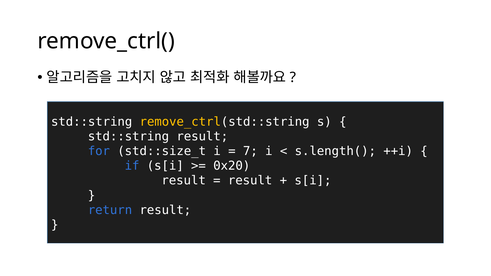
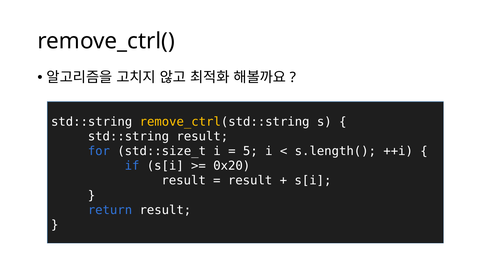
7: 7 -> 5
